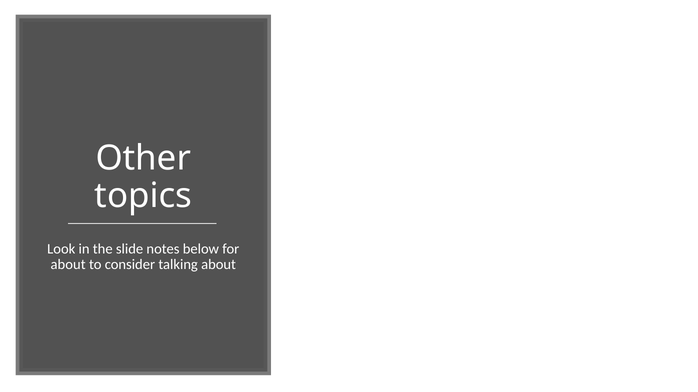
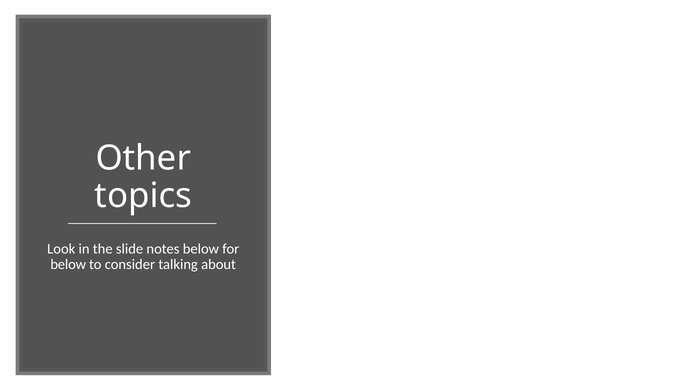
about at (68, 265): about -> below
